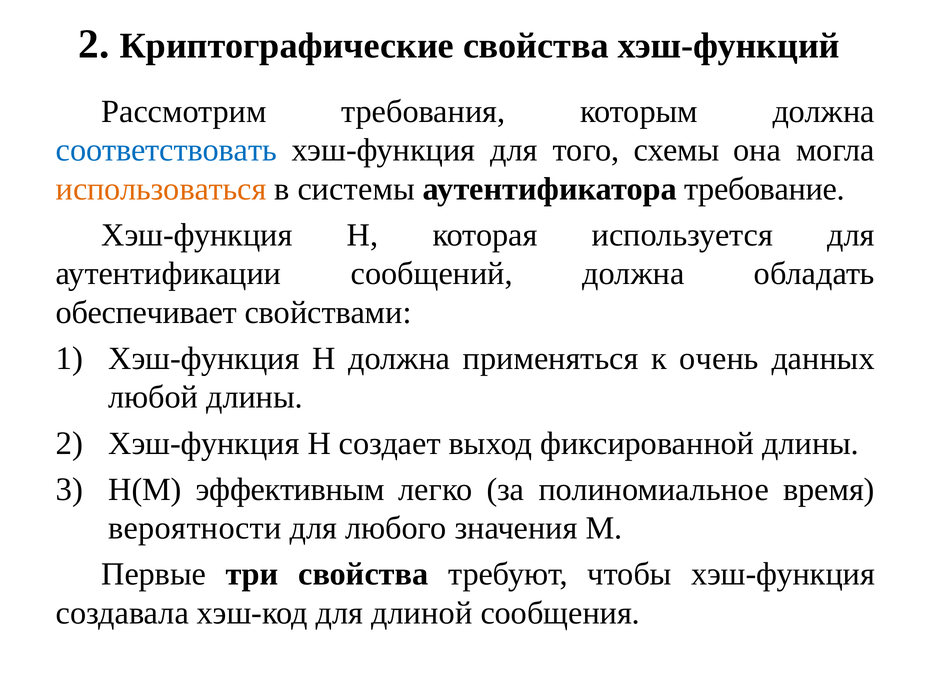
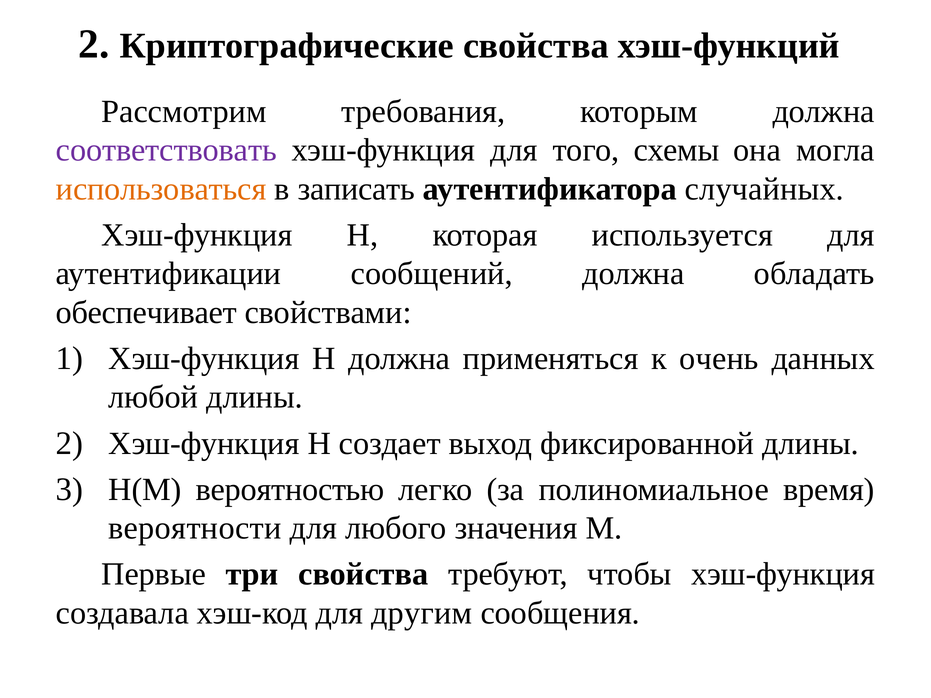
соответствовать colour: blue -> purple
системы: системы -> записать
требование: требование -> случайных
эффективным: эффективным -> вероятностью
длиной: длиной -> другим
